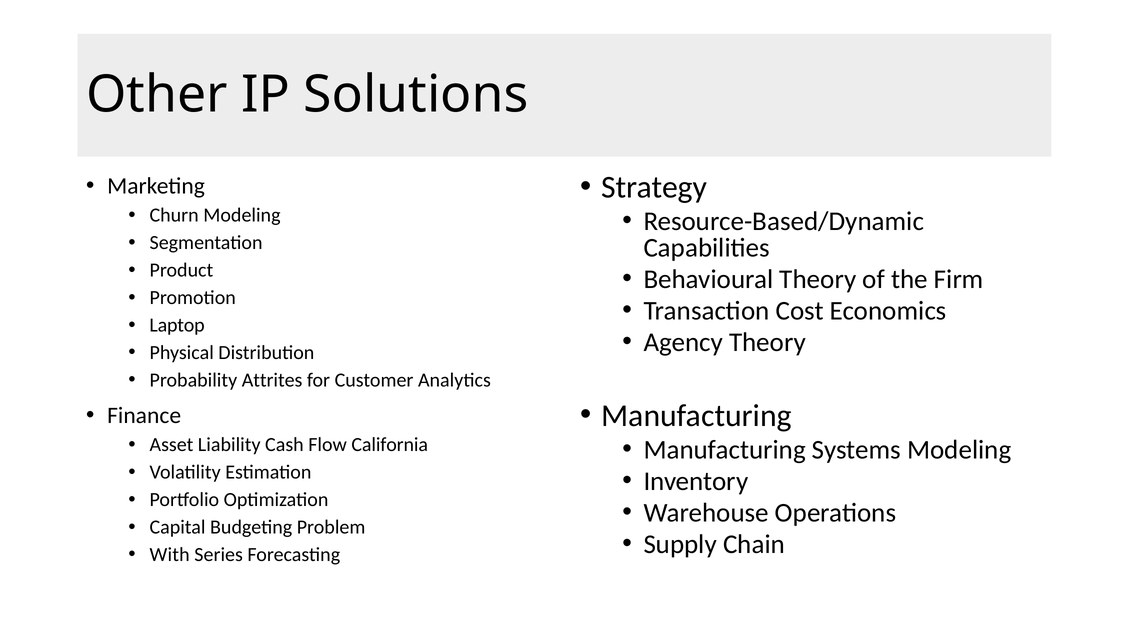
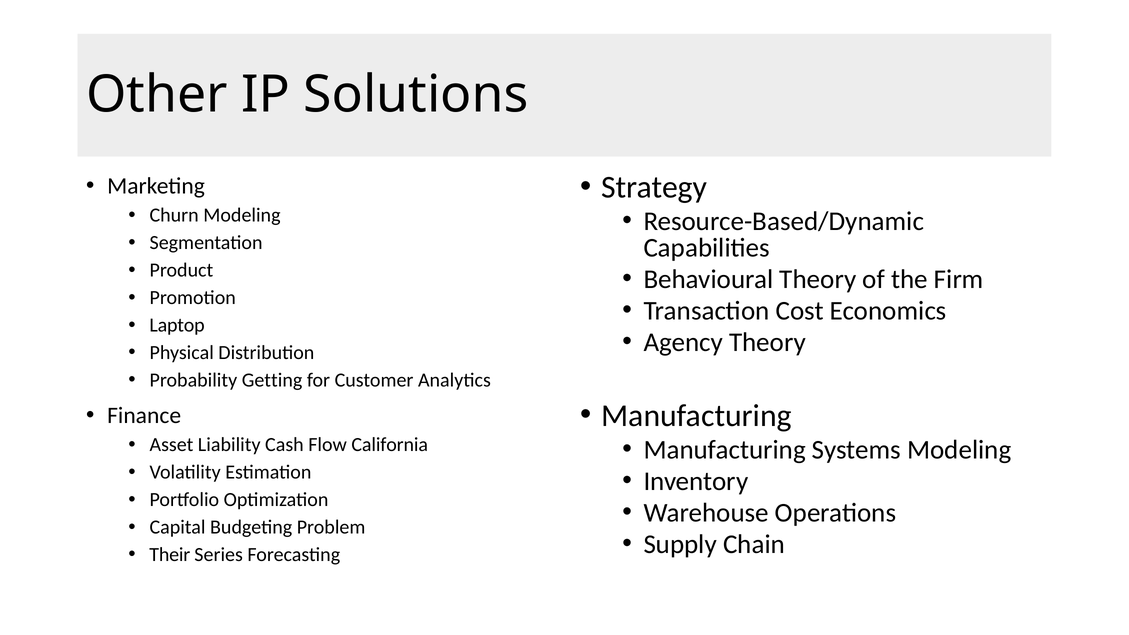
Attrites: Attrites -> Getting
With: With -> Their
